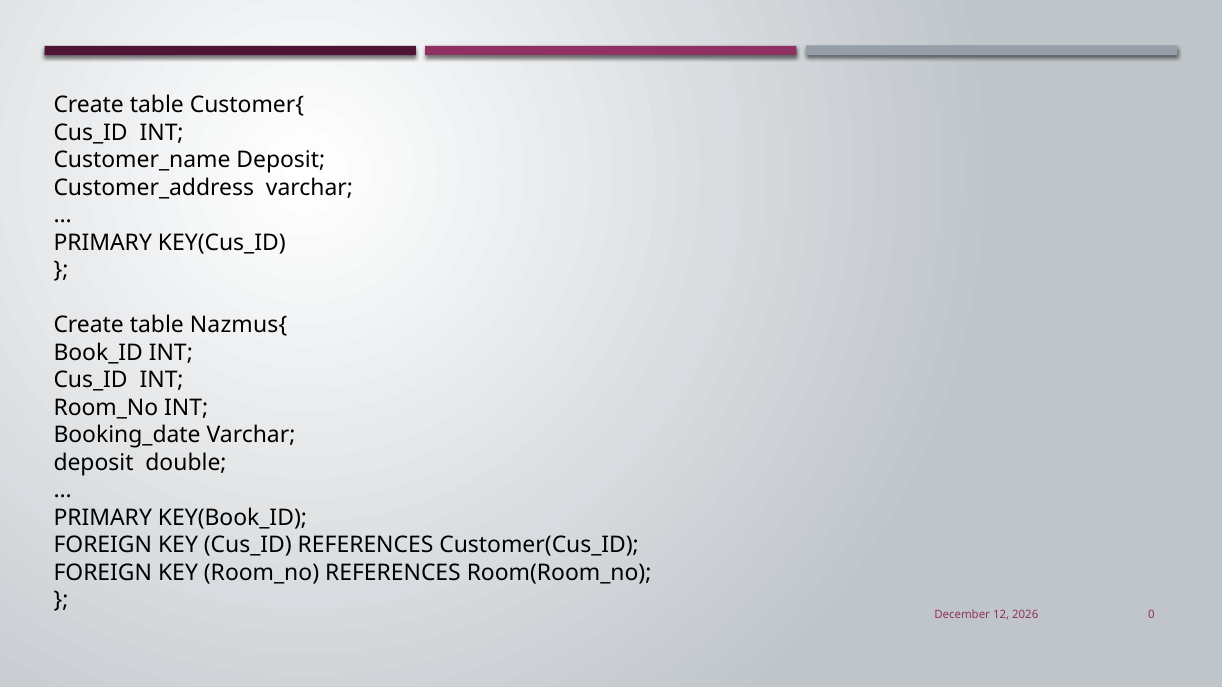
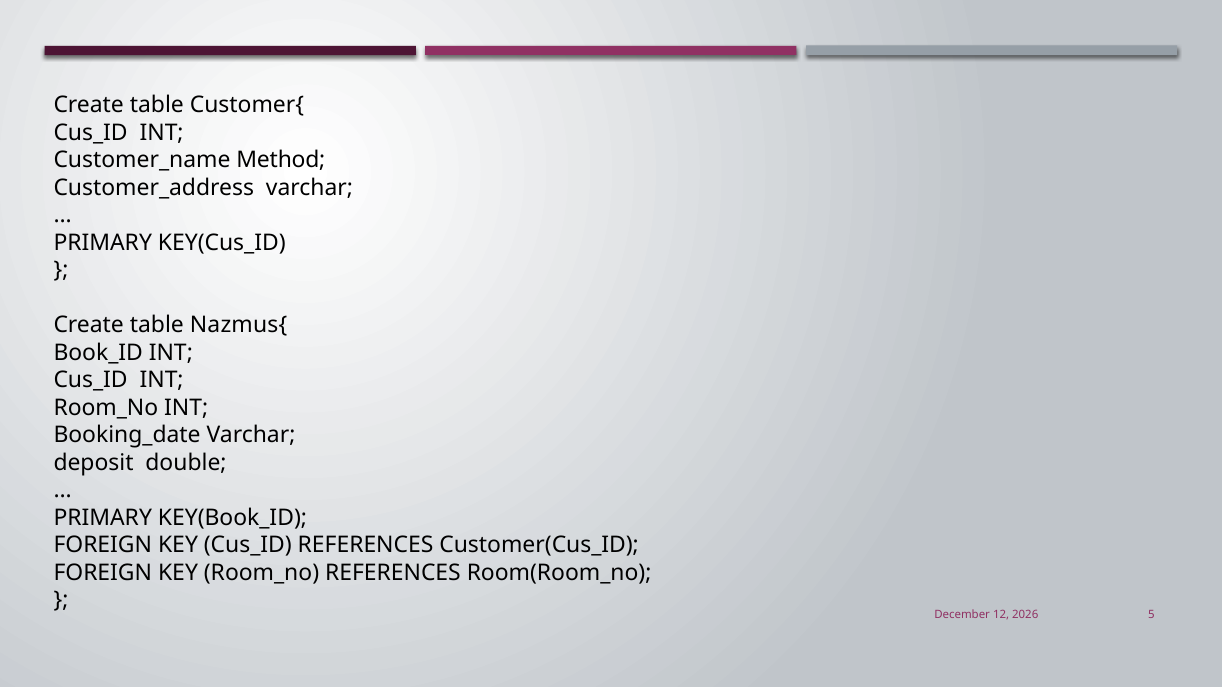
Customer_name Deposit: Deposit -> Method
0: 0 -> 5
